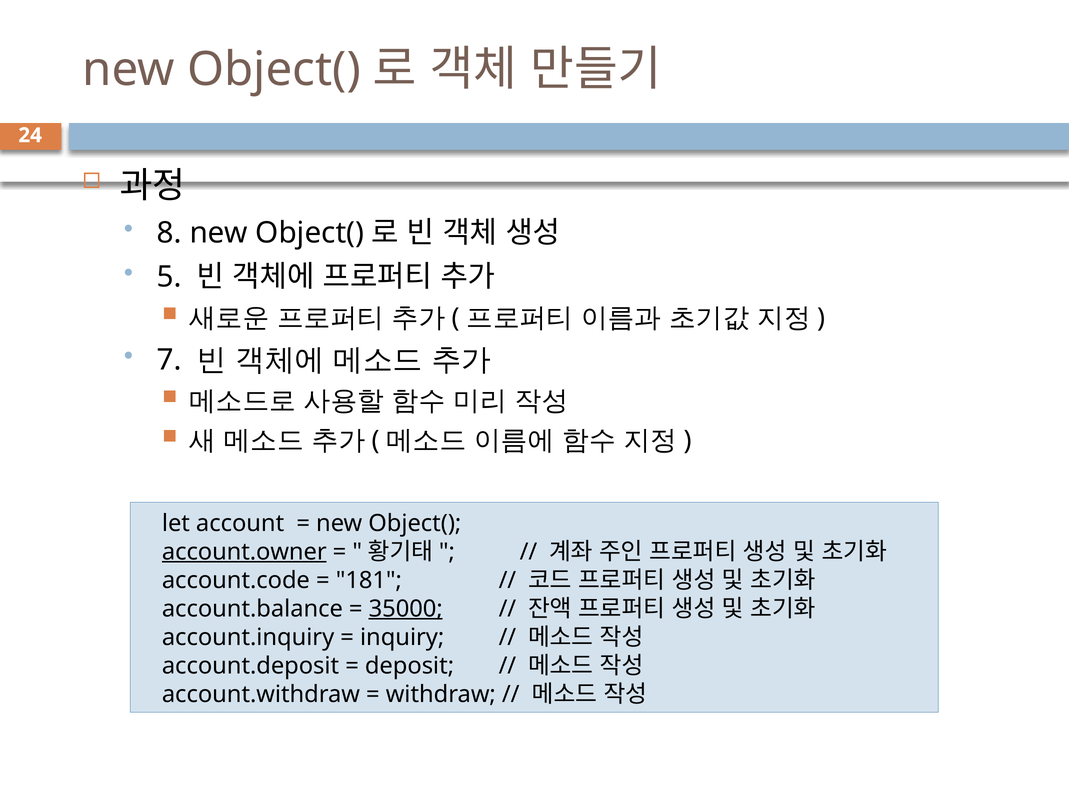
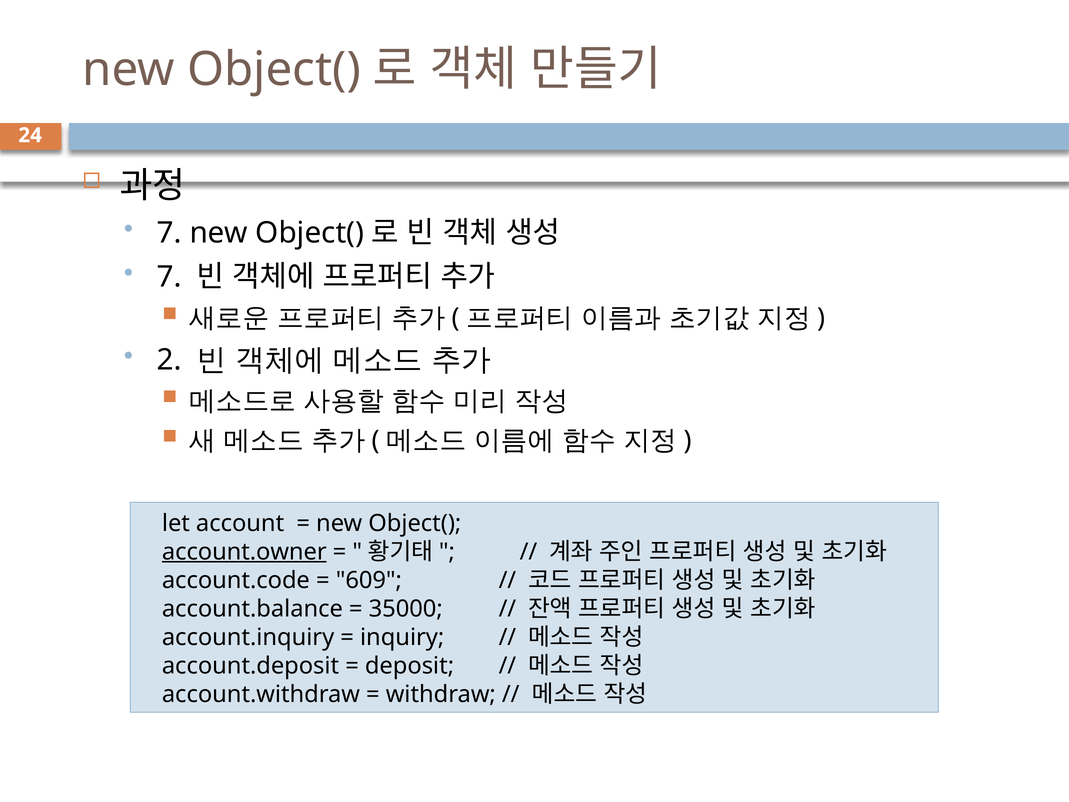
8 at (169, 233): 8 -> 7
5 at (169, 277): 5 -> 7
7: 7 -> 2
181: 181 -> 609
35000 underline: present -> none
